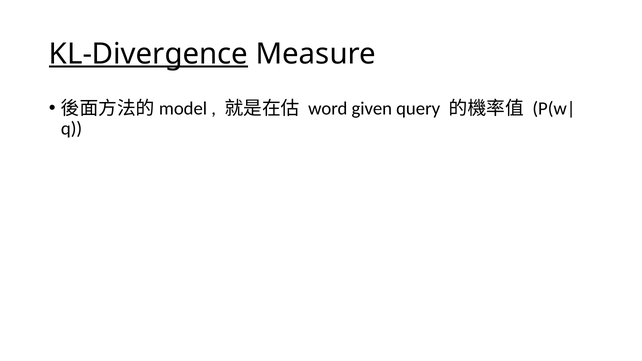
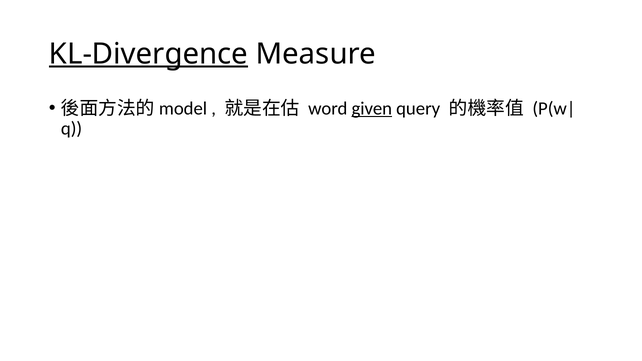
given underline: none -> present
